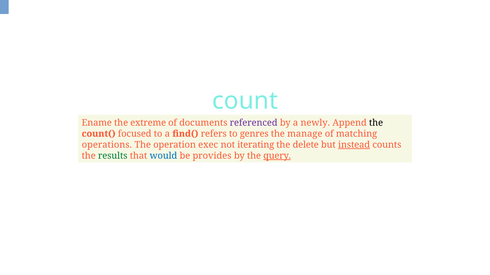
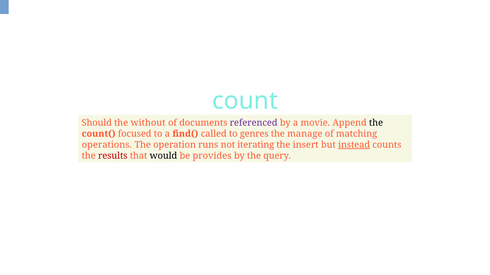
Ename: Ename -> Should
extreme: extreme -> without
newly: newly -> movie
refers: refers -> called
exec: exec -> runs
delete: delete -> insert
results colour: green -> red
would colour: blue -> black
query underline: present -> none
